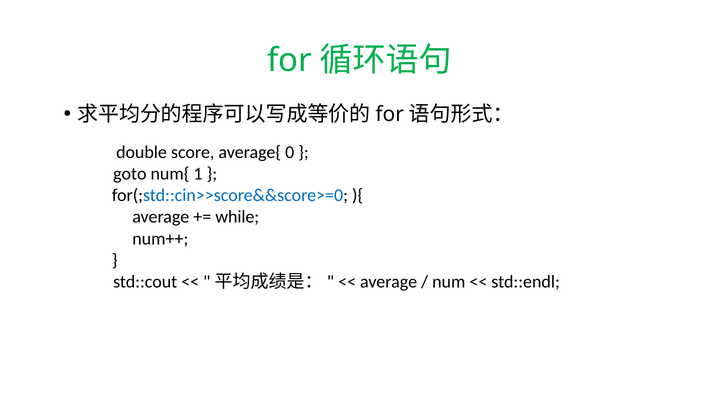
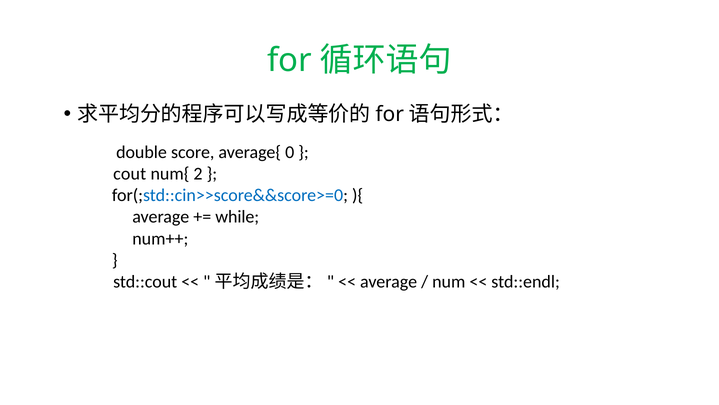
goto: goto -> cout
1: 1 -> 2
